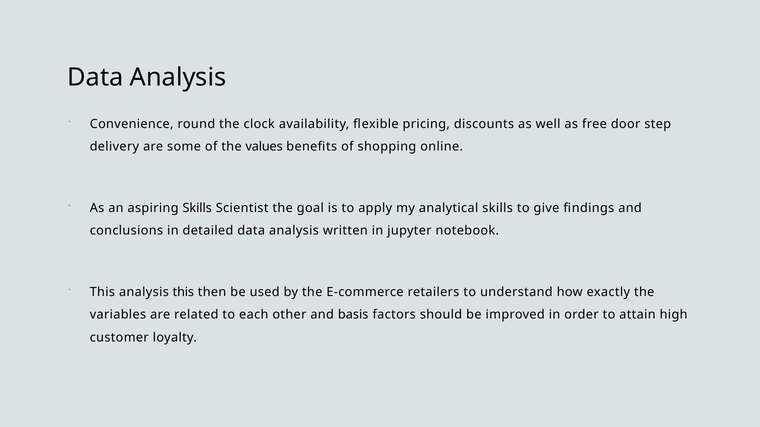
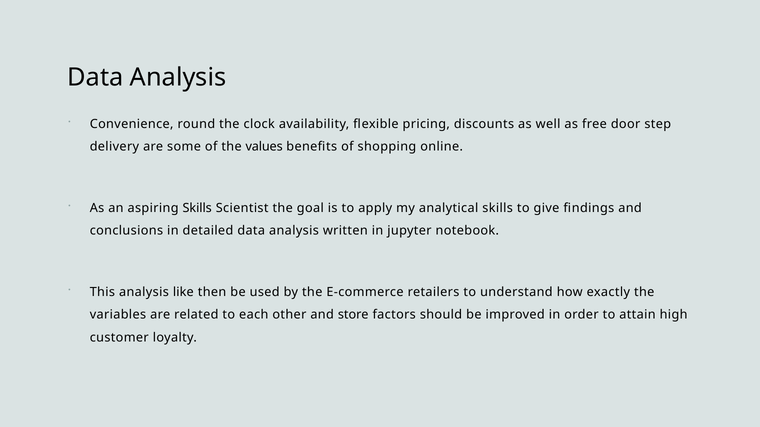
analysis this: this -> like
basis: basis -> store
